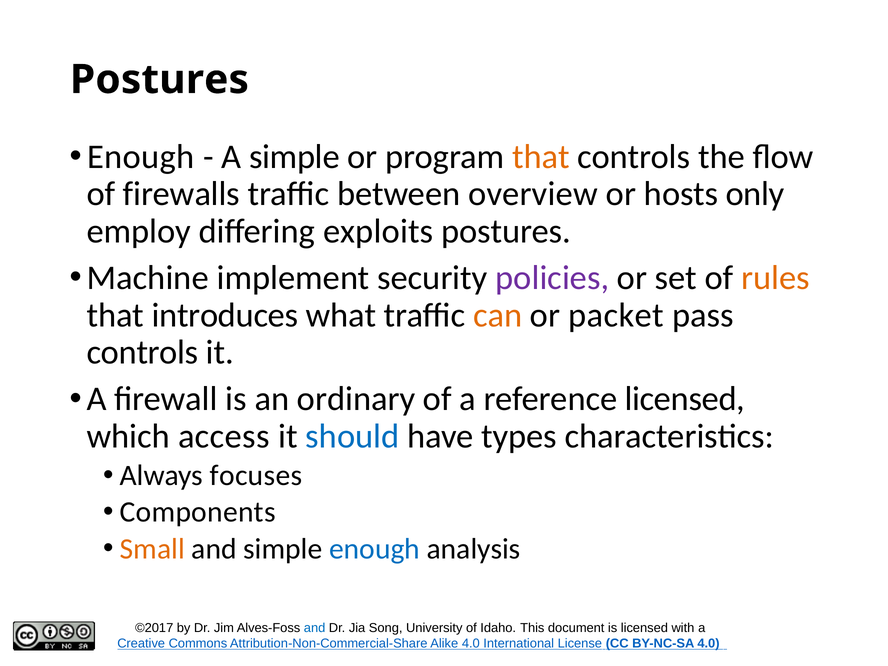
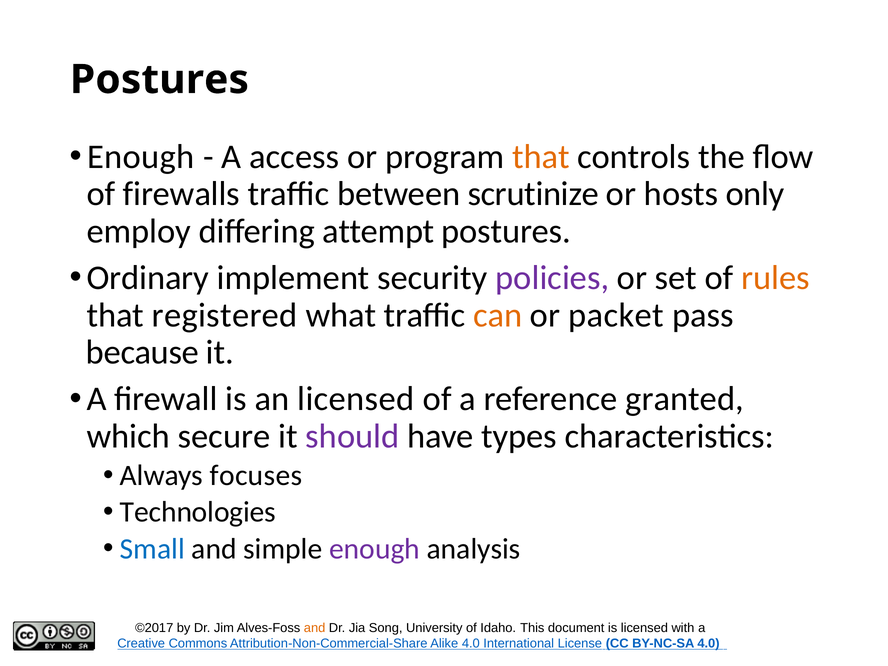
A simple: simple -> access
overview: overview -> scrutinize
exploits: exploits -> attempt
Machine: Machine -> Ordinary
introduces: introduces -> registered
controls at (143, 352): controls -> because
an ordinary: ordinary -> licensed
reference licensed: licensed -> granted
access: access -> secure
should colour: blue -> purple
Components: Components -> Technologies
Small colour: orange -> blue
enough at (375, 549) colour: blue -> purple
and at (315, 628) colour: blue -> orange
